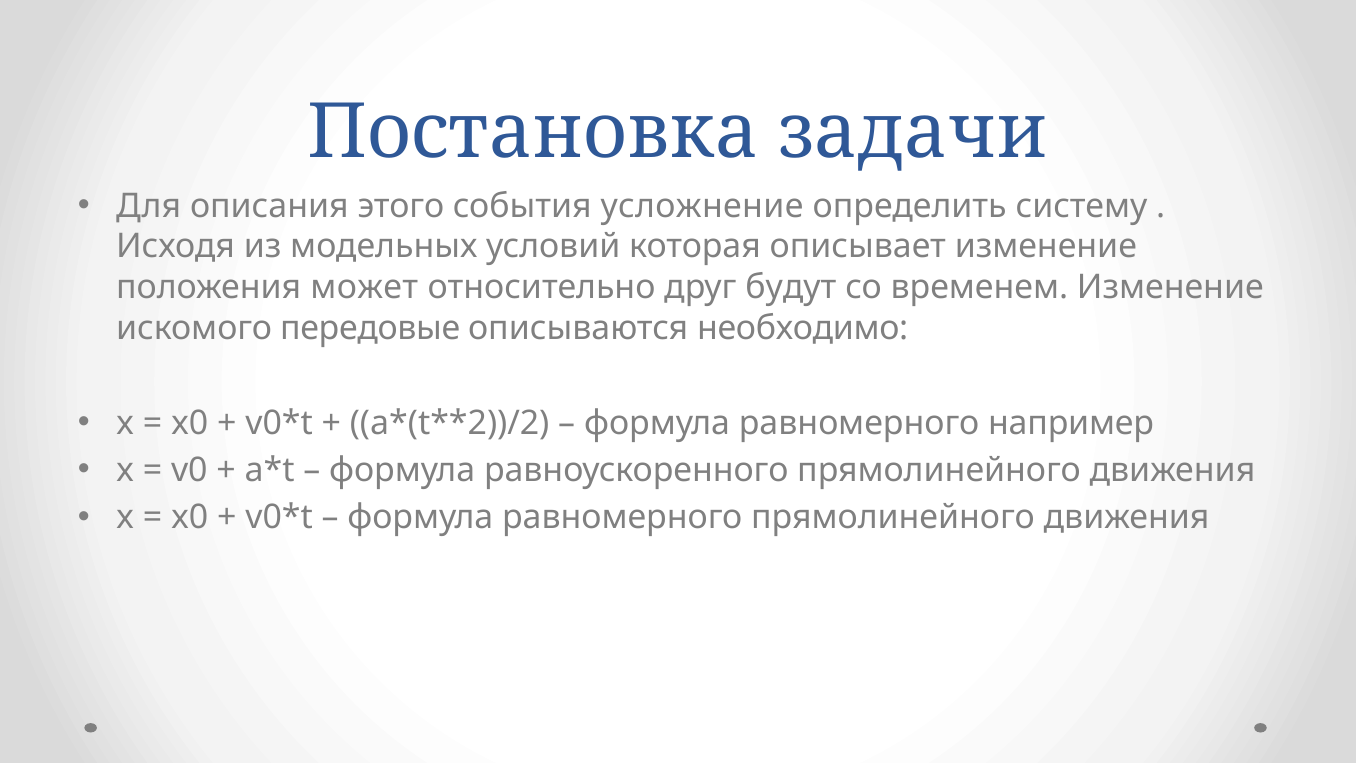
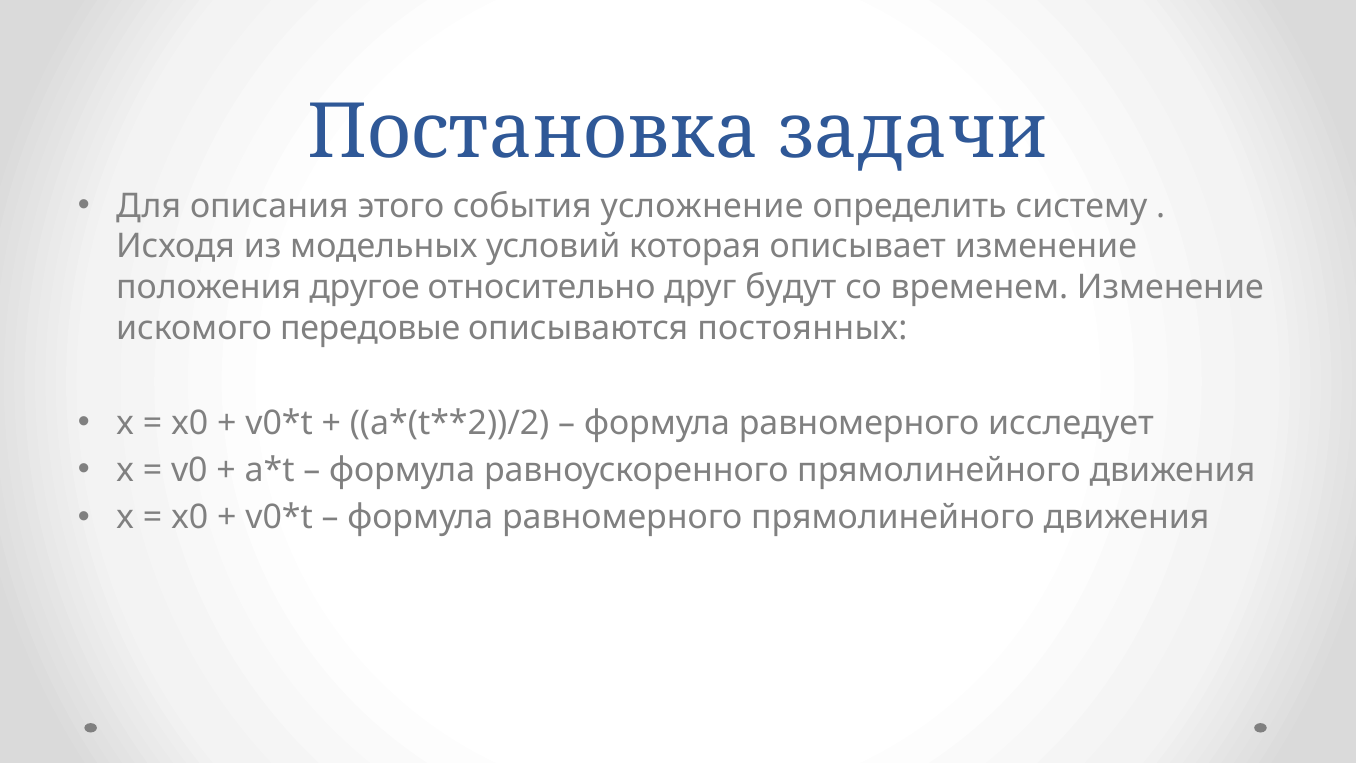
может: может -> другое
необходимо: необходимо -> постоянных
например: например -> исследует
